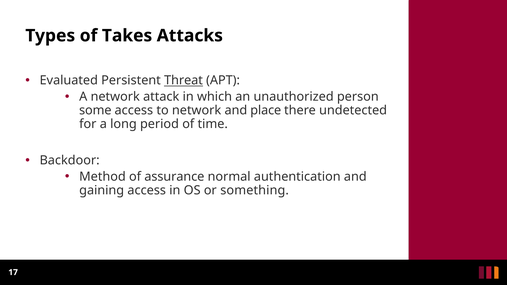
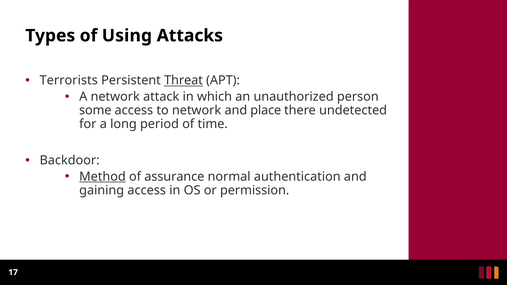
Takes: Takes -> Using
Evaluated: Evaluated -> Terrorists
Method underline: none -> present
something: something -> permission
